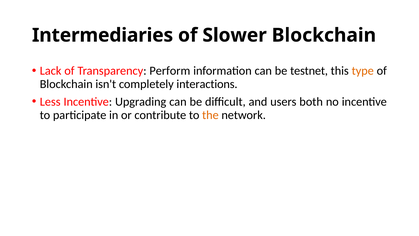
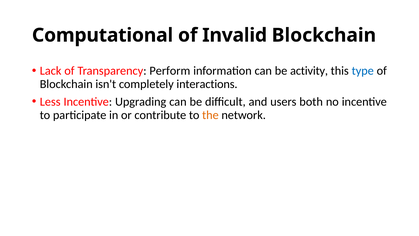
Intermediaries: Intermediaries -> Computational
Slower: Slower -> Invalid
testnet: testnet -> activity
type colour: orange -> blue
